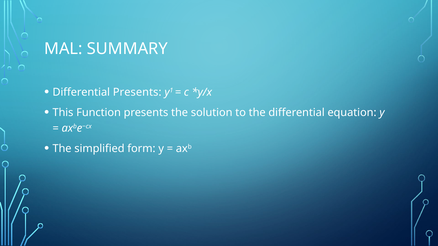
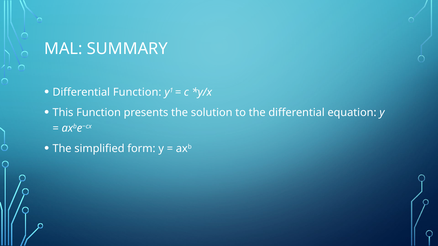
Differential Presents: Presents -> Function
